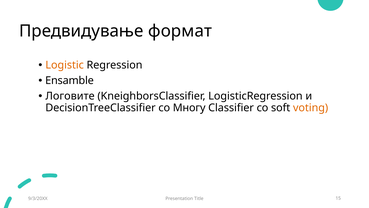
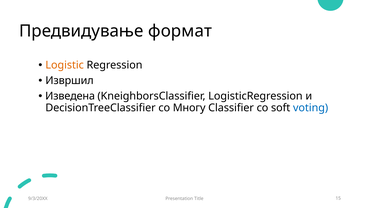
Ensamble: Ensamble -> Извршил
Логовите: Логовите -> Изведена
voting colour: orange -> blue
